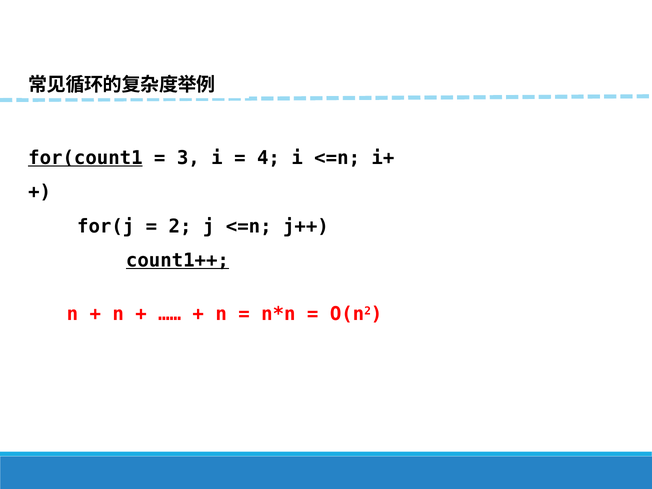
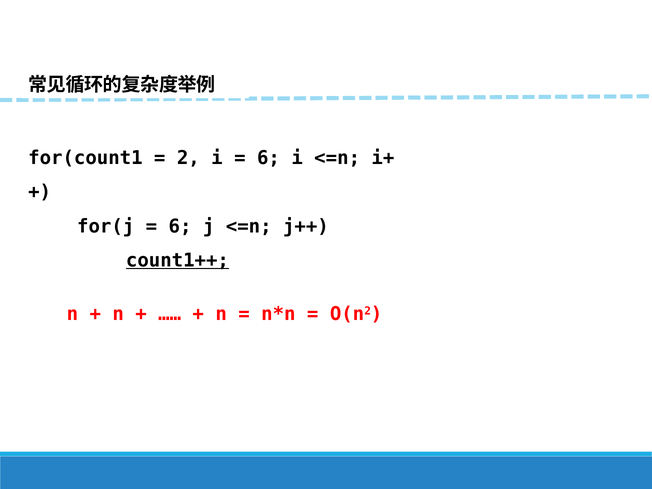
for(count1 underline: present -> none
3: 3 -> 2
4 at (269, 158): 4 -> 6
2 at (180, 226): 2 -> 6
